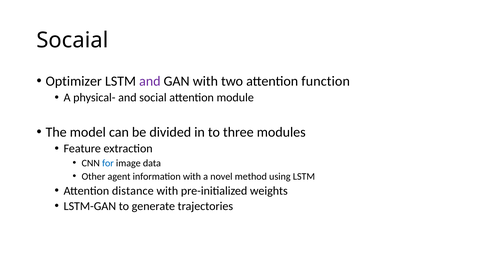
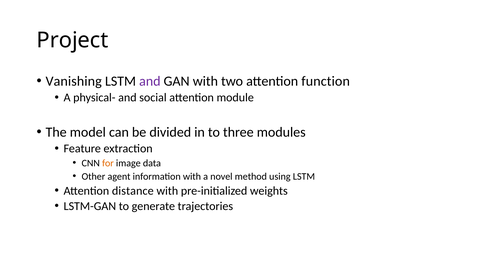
Socaial: Socaial -> Project
Optimizer: Optimizer -> Vanishing
for colour: blue -> orange
